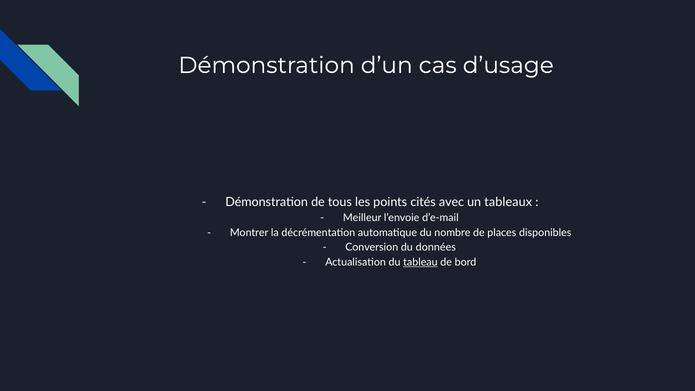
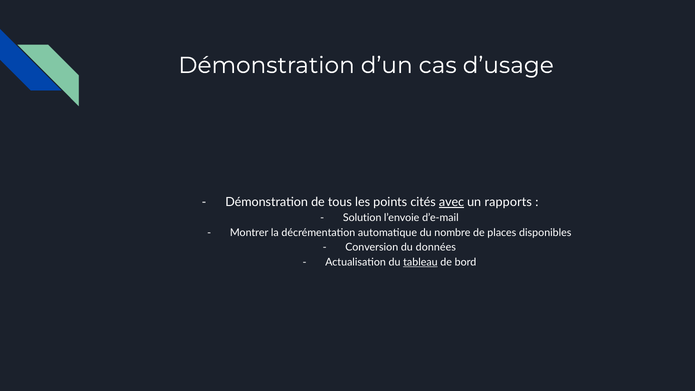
avec underline: none -> present
tableaux: tableaux -> rapports
Meilleur: Meilleur -> Solution
